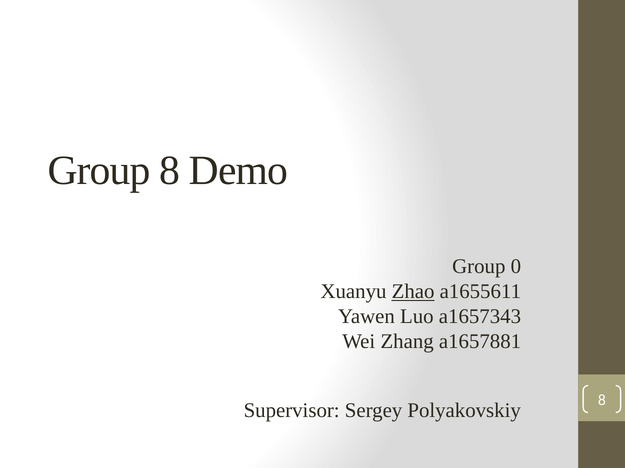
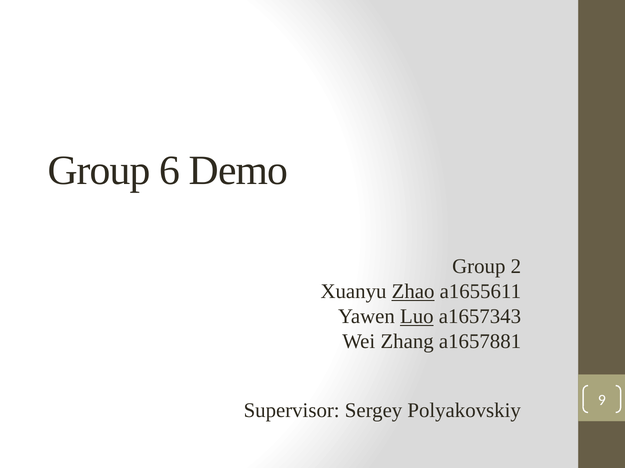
Group 8: 8 -> 6
0: 0 -> 2
Luo underline: none -> present
Polyakovskiy 8: 8 -> 9
